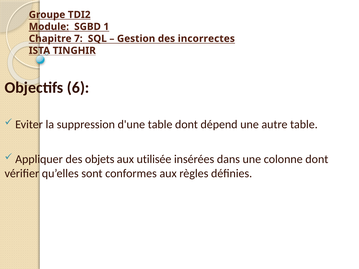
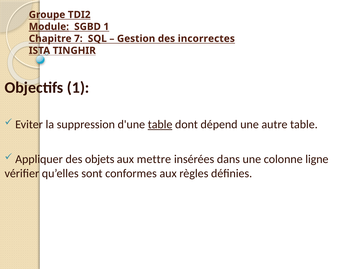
Objectifs 6: 6 -> 1
table at (160, 125) underline: none -> present
utilisée: utilisée -> mettre
colonne dont: dont -> ligne
